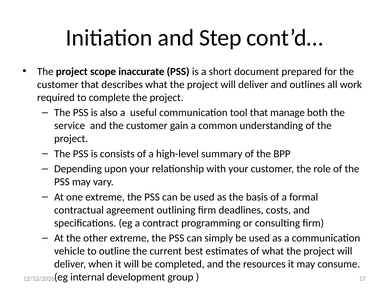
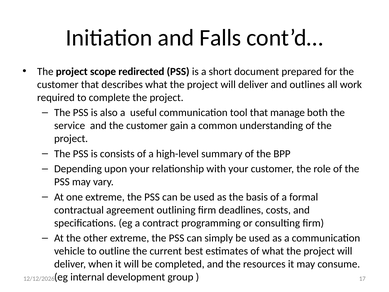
Step: Step -> Falls
inaccurate: inaccurate -> redirected
